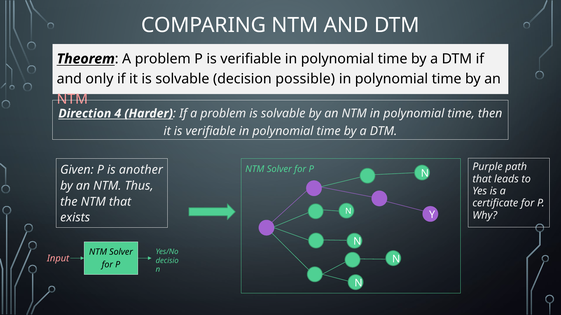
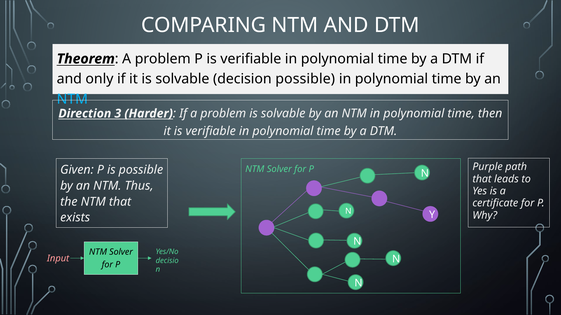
NTM at (72, 99) colour: pink -> light blue
4: 4 -> 3
is another: another -> possible
